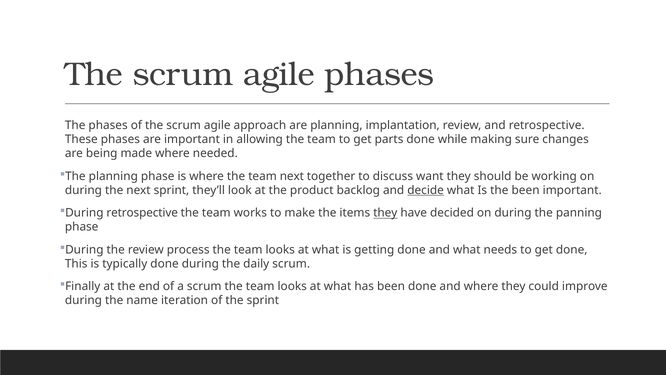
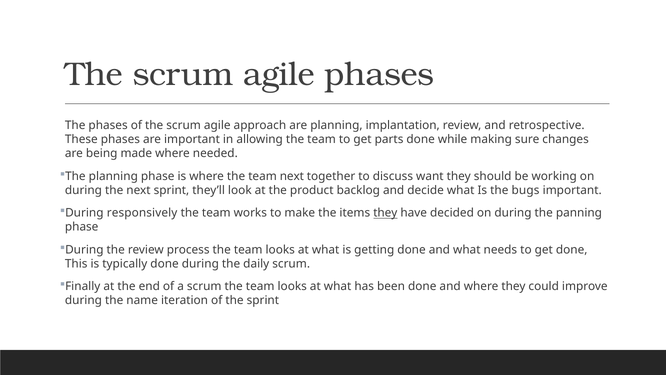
decide underline: present -> none
the been: been -> bugs
During retrospective: retrospective -> responsively
